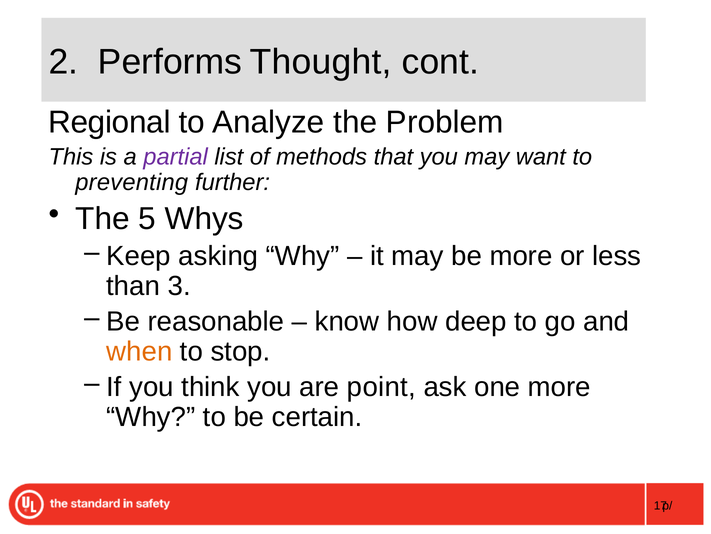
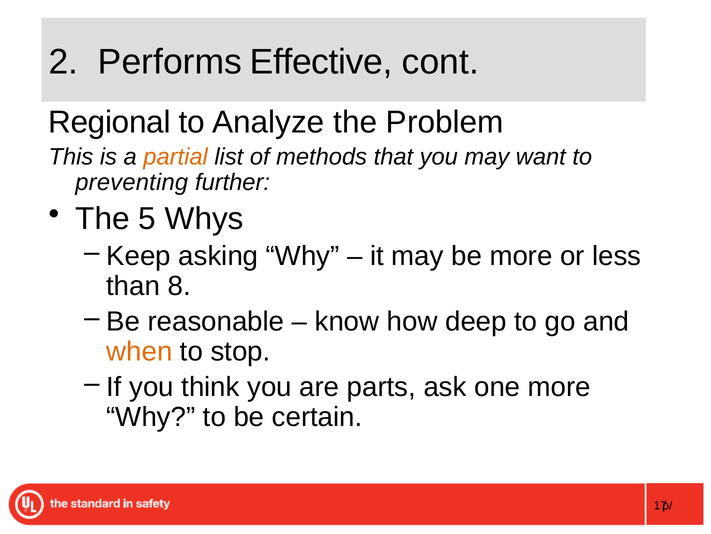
Thought: Thought -> Effective
partial colour: purple -> orange
3: 3 -> 8
point: point -> parts
